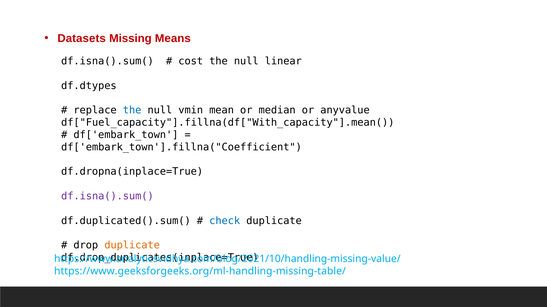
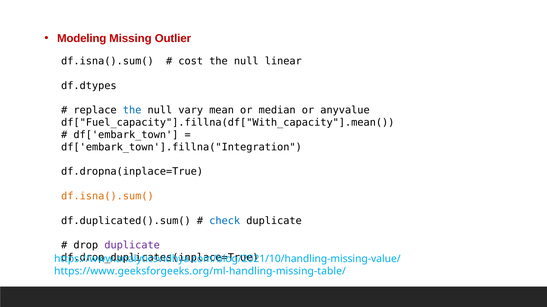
Datasets: Datasets -> Modeling
Means: Means -> Outlier
vmin: vmin -> vary
df['embark_town'].fillna("Coefficient: df['embark_town'].fillna("Coefficient -> df['embark_town'].fillna("Integration
df.isna().sum( at (107, 197) colour: purple -> orange
duplicate at (132, 246) colour: orange -> purple
